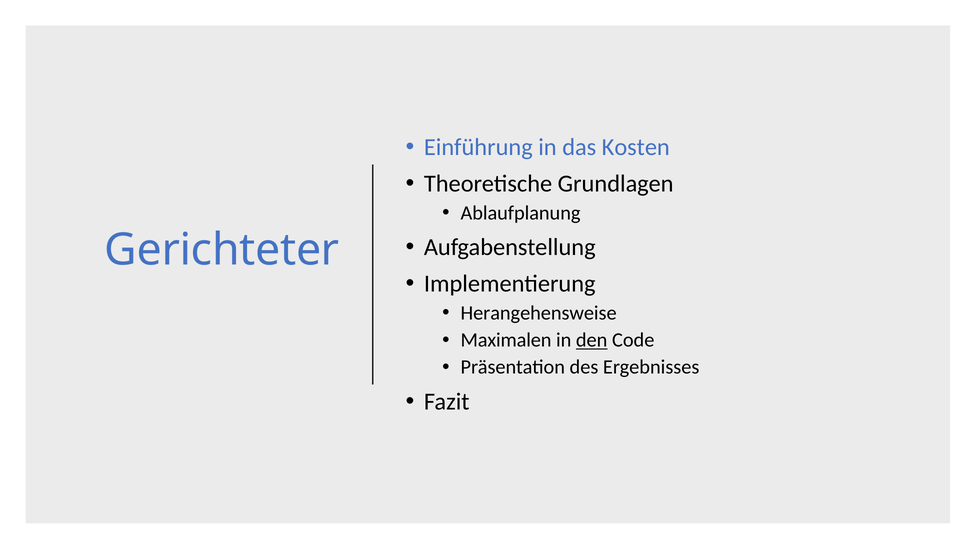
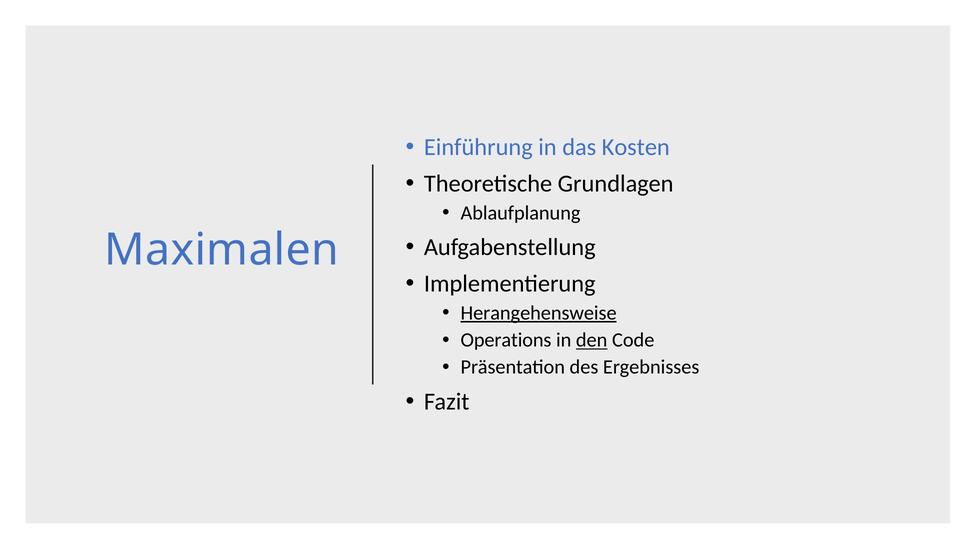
Gerichteter: Gerichteter -> Maximalen
Herangehensweise underline: none -> present
Maximalen: Maximalen -> Operations
